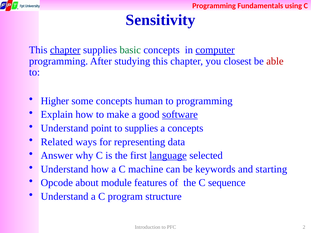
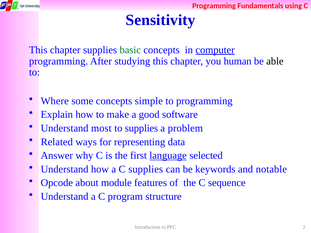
chapter at (65, 50) underline: present -> none
closest: closest -> human
able colour: red -> black
Higher: Higher -> Where
human: human -> simple
software underline: present -> none
point: point -> most
a concepts: concepts -> problem
C machine: machine -> supplies
starting: starting -> notable
